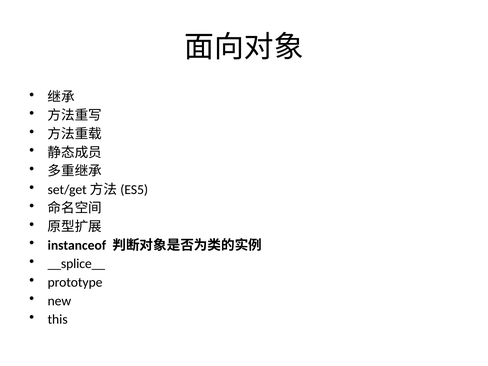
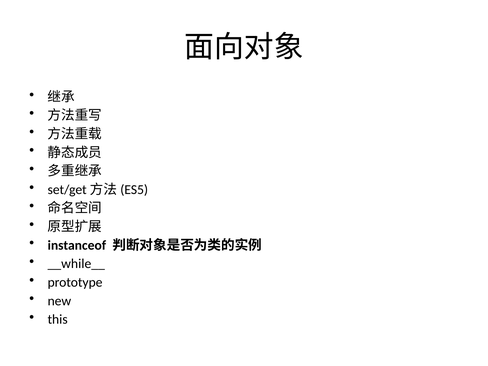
__splice__: __splice__ -> __while__
